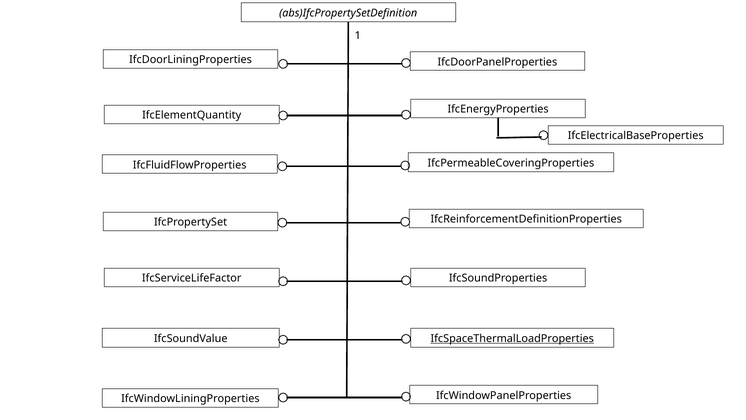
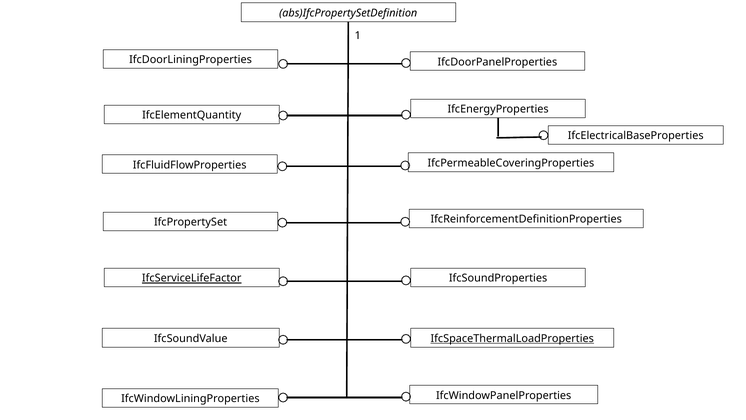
IfcServiceLifeFactor underline: none -> present
